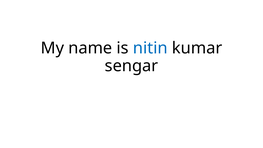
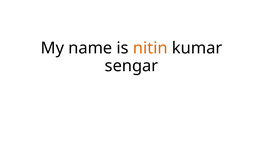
nitin colour: blue -> orange
